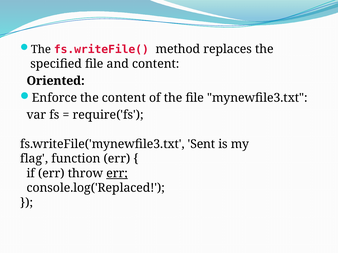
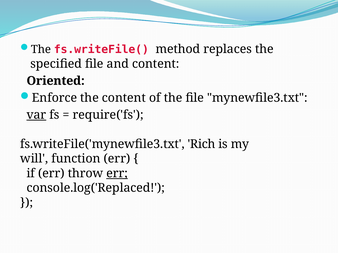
var underline: none -> present
Sent: Sent -> Rich
flag: flag -> will
